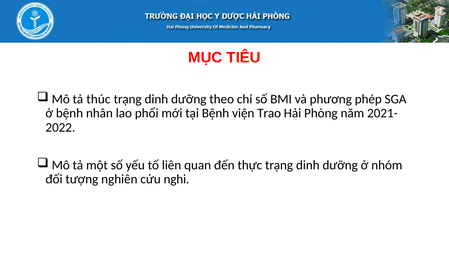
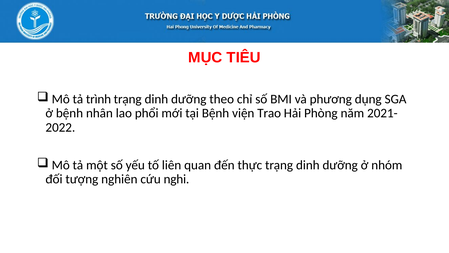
thúc: thúc -> trình
phép: phép -> dụng
